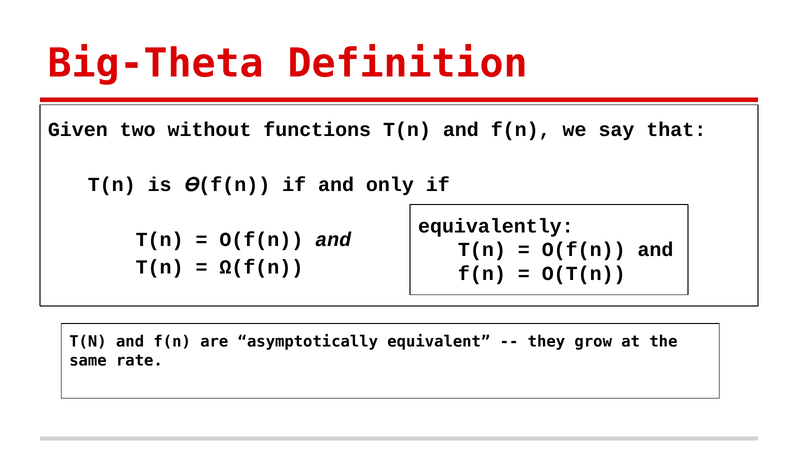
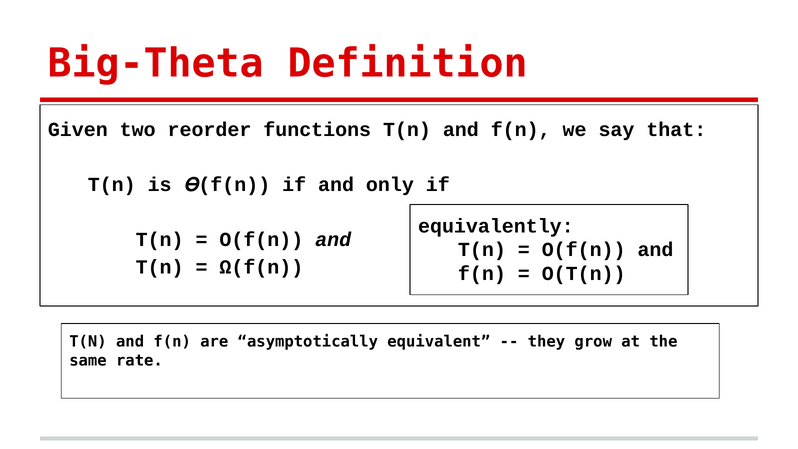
without: without -> reorder
